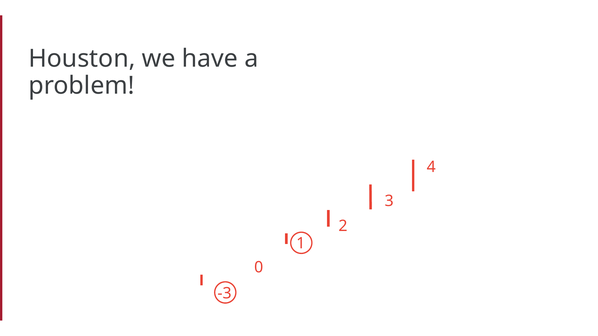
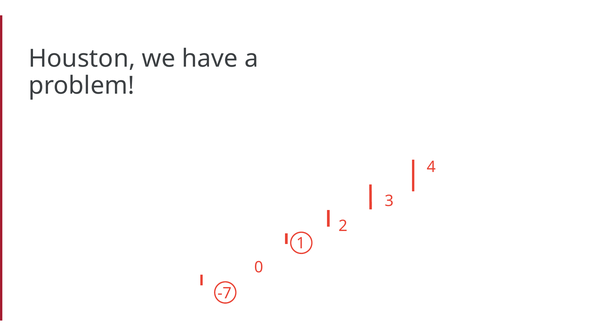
-3: -3 -> -7
